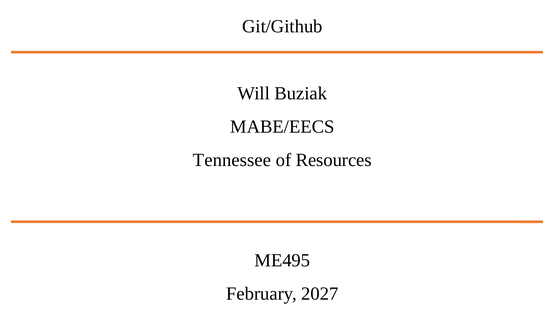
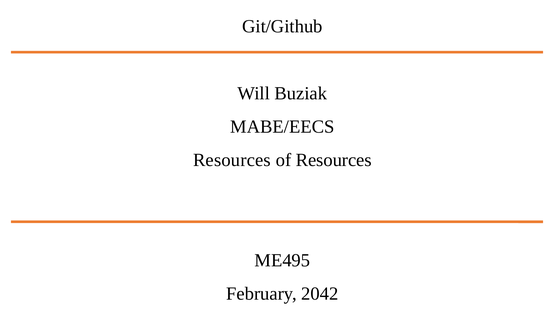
Tennessee at (232, 160): Tennessee -> Resources
2027: 2027 -> 2042
